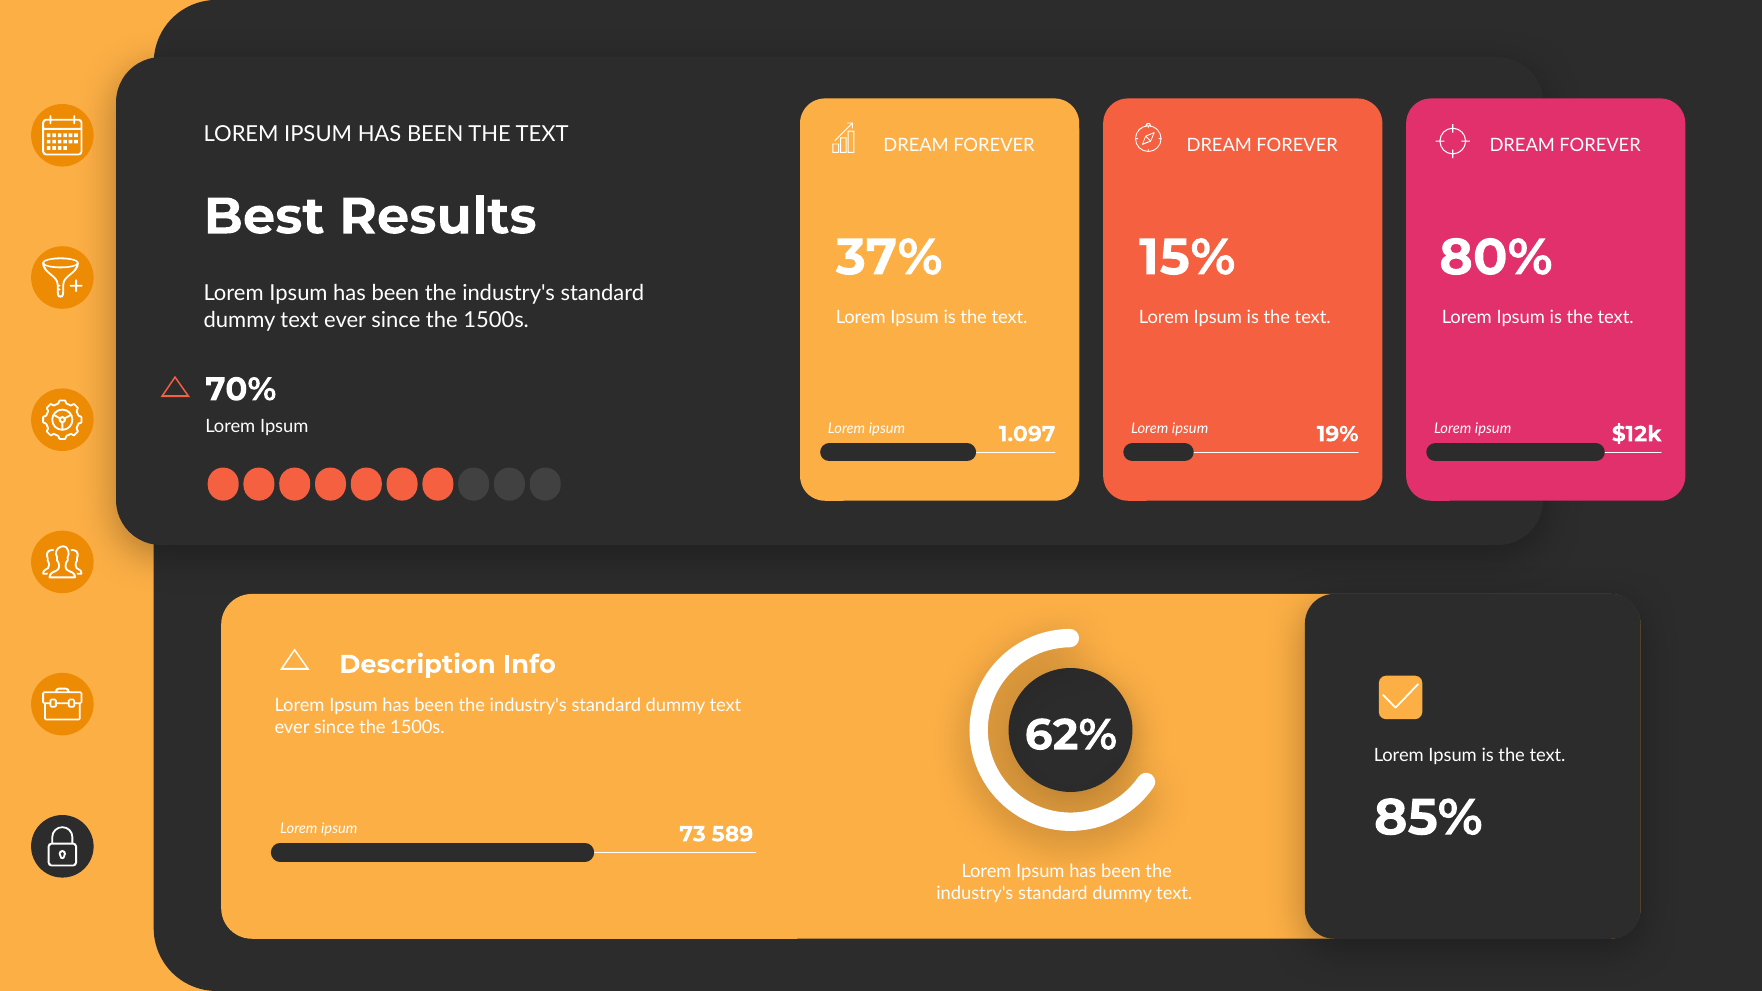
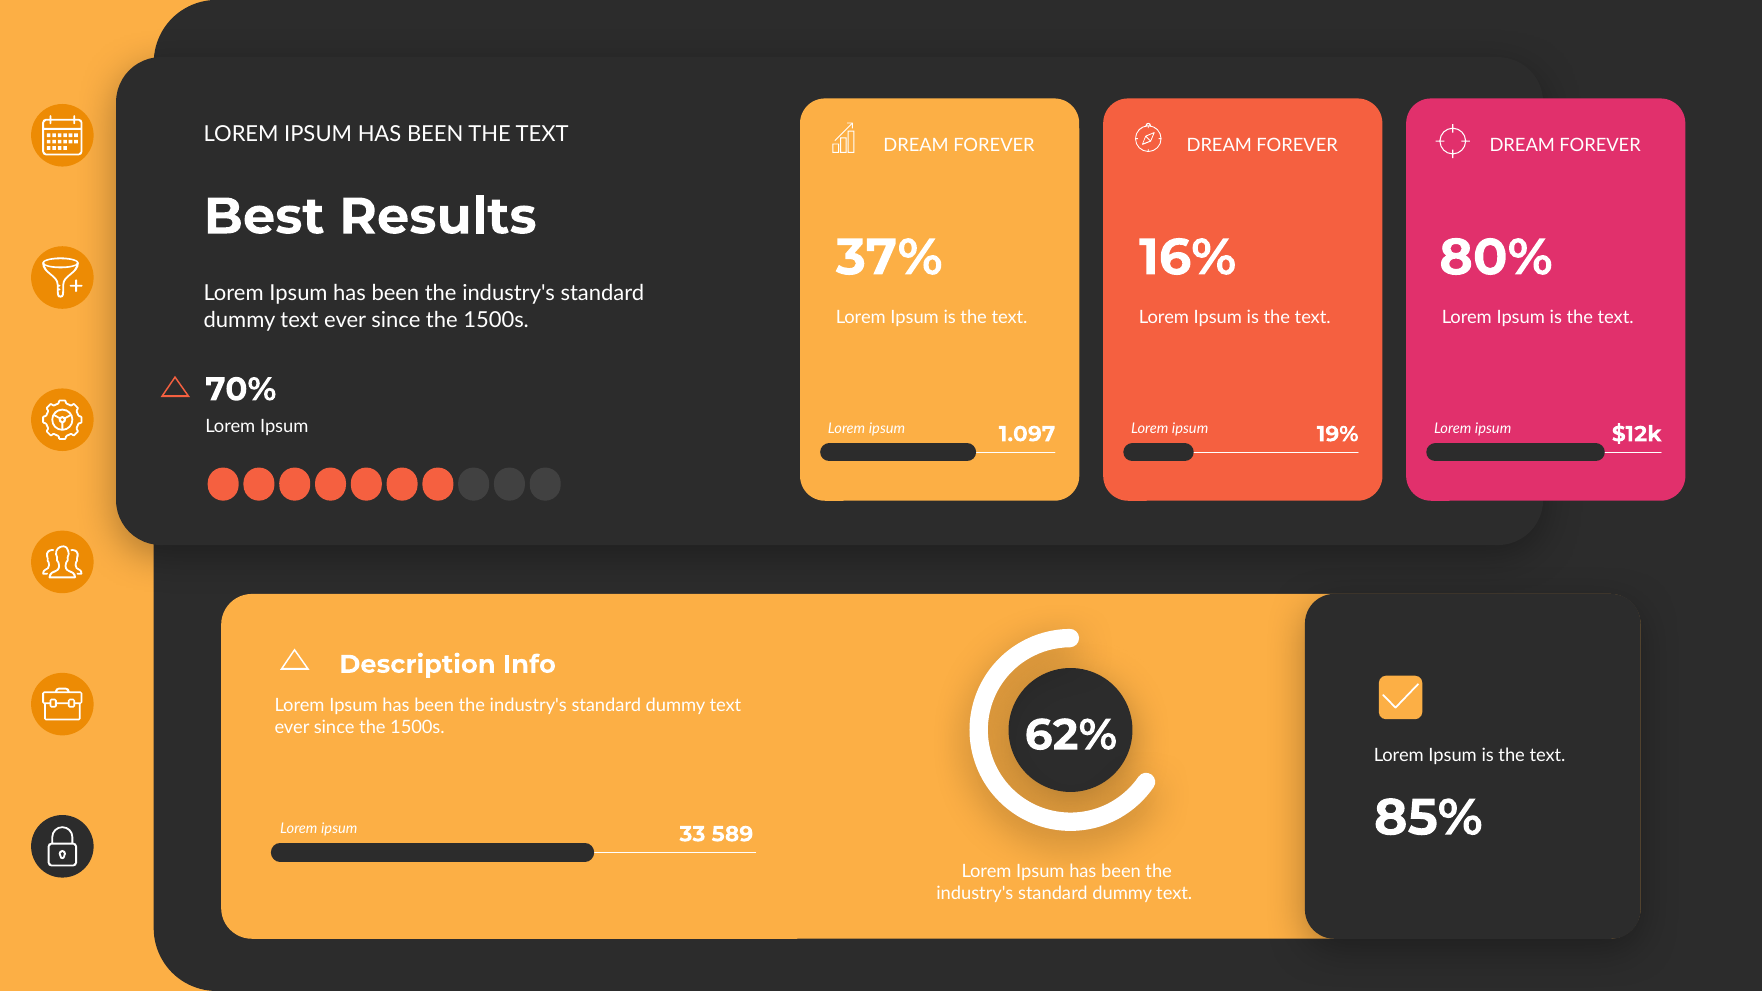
15%: 15% -> 16%
73: 73 -> 33
